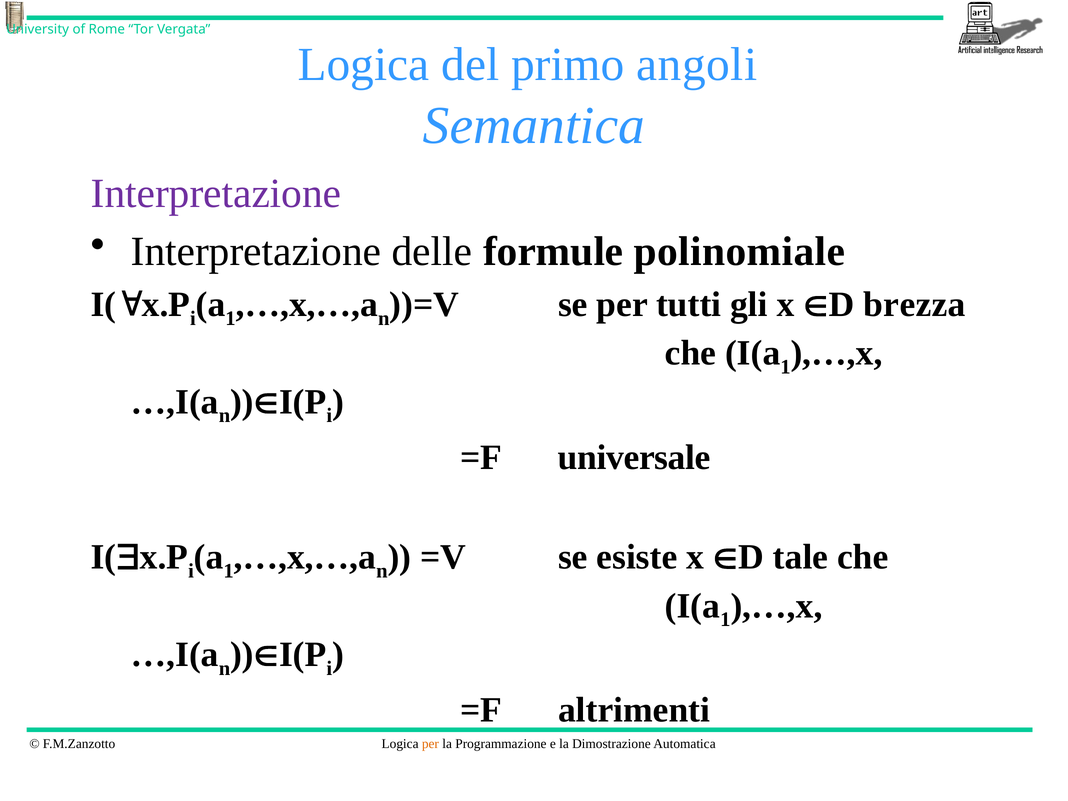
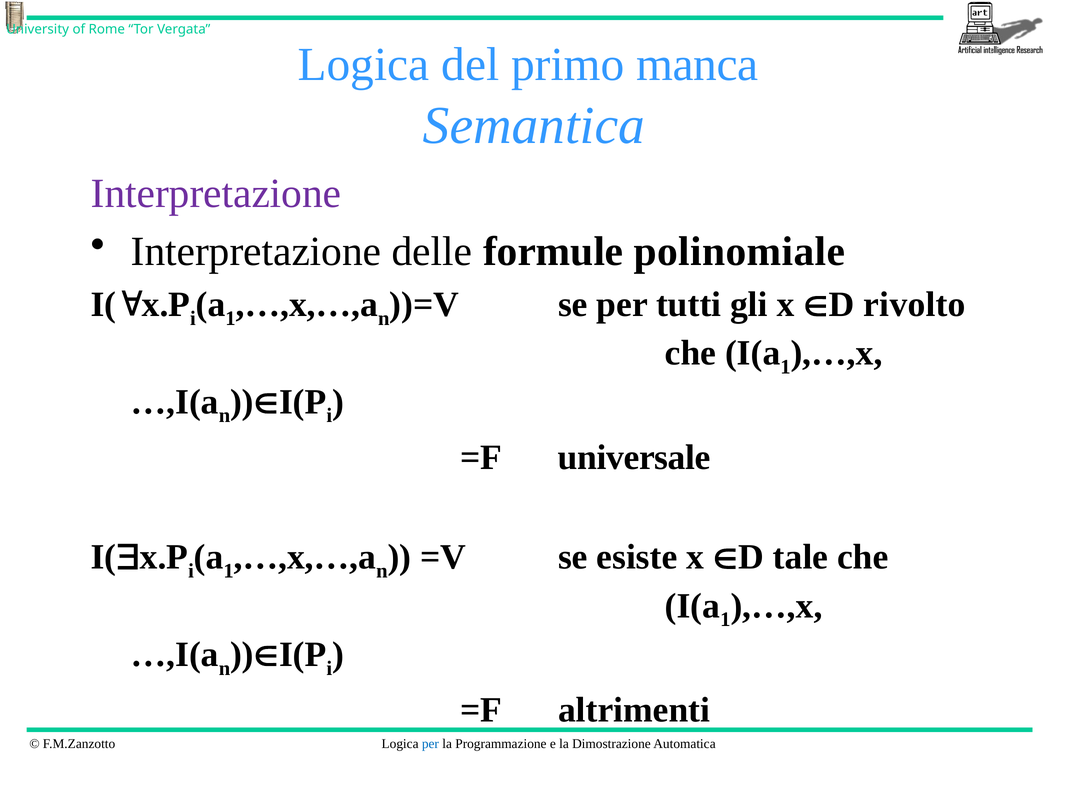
angoli: angoli -> manca
brezza: brezza -> rivolto
per at (430, 744) colour: orange -> blue
